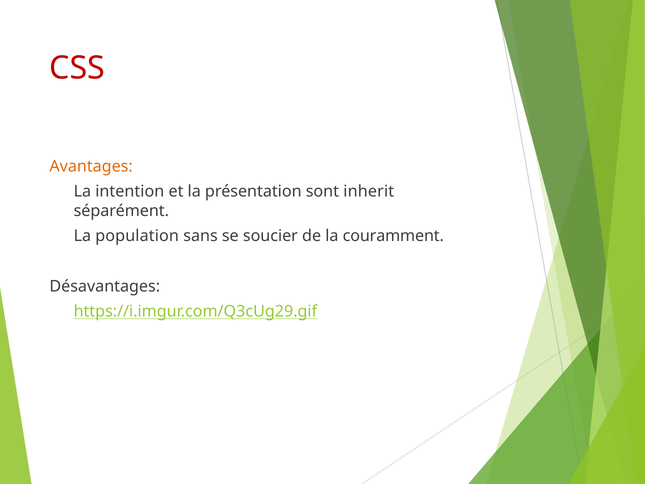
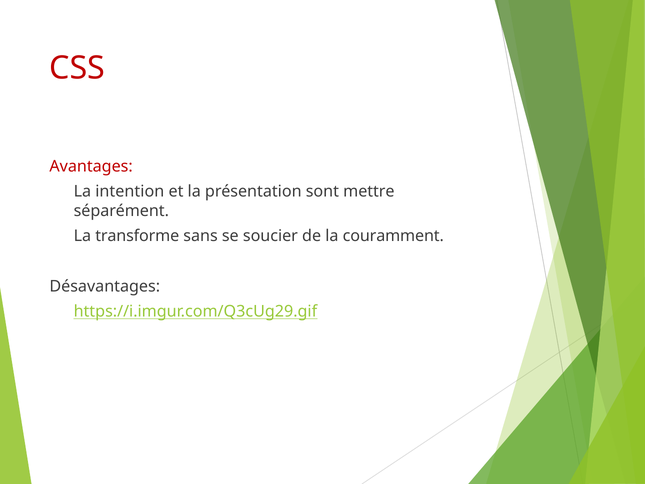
Avantages colour: orange -> red
inherit: inherit -> mettre
population: population -> transforme
